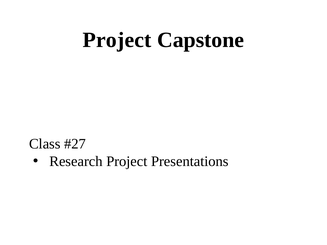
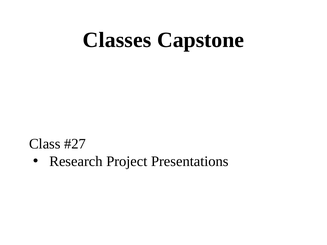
Project at (117, 40): Project -> Classes
